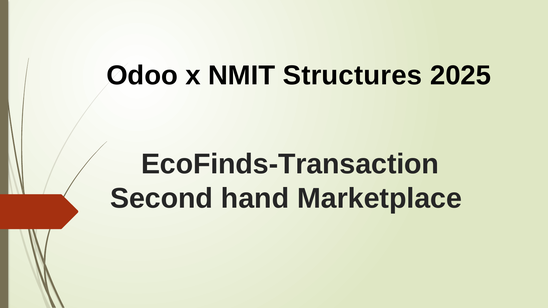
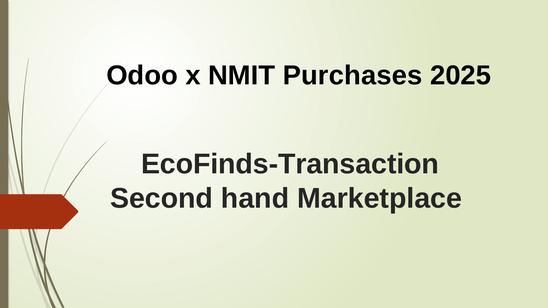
Structures: Structures -> Purchases
